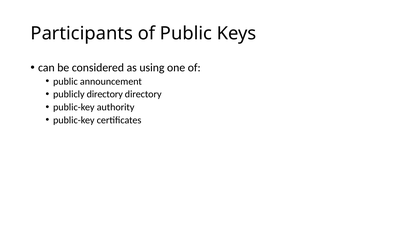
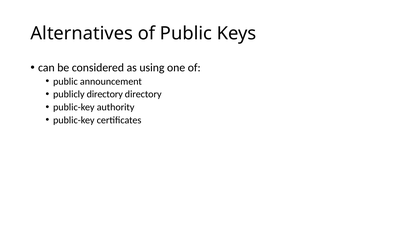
Participants: Participants -> Alternatives
